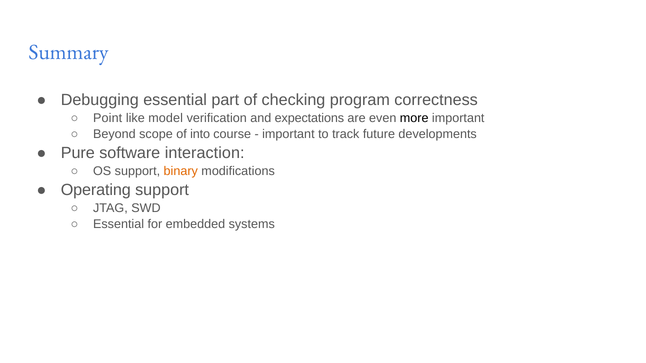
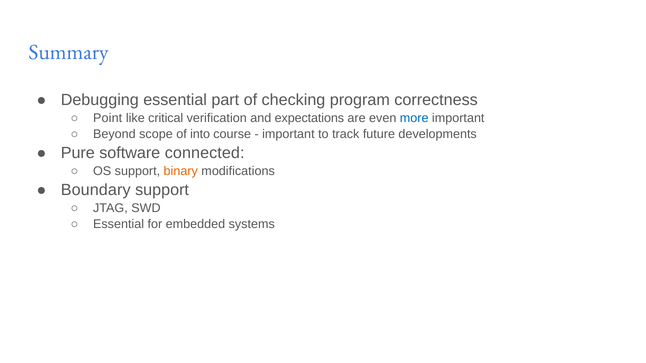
model: model -> critical
more colour: black -> blue
interaction: interaction -> connected
Operating: Operating -> Boundary
